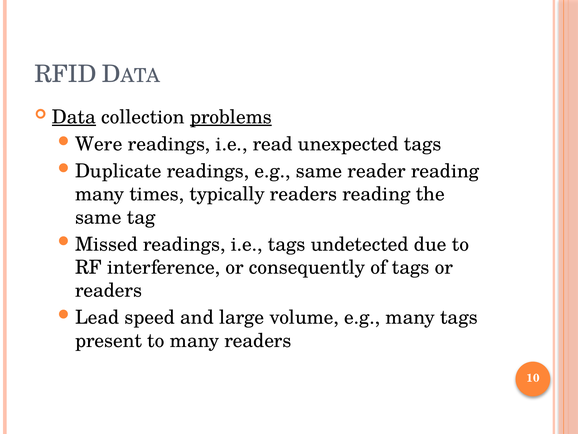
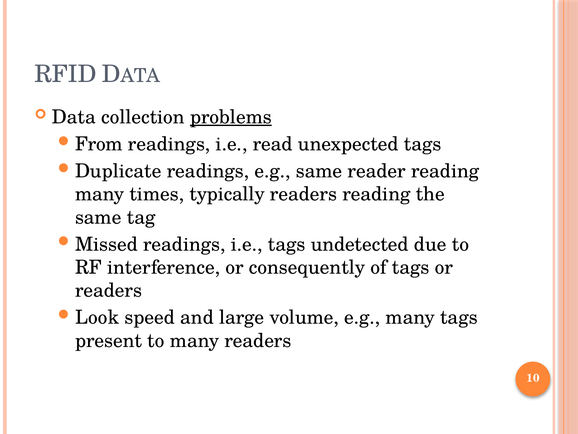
Data underline: present -> none
Were: Were -> From
Lead: Lead -> Look
